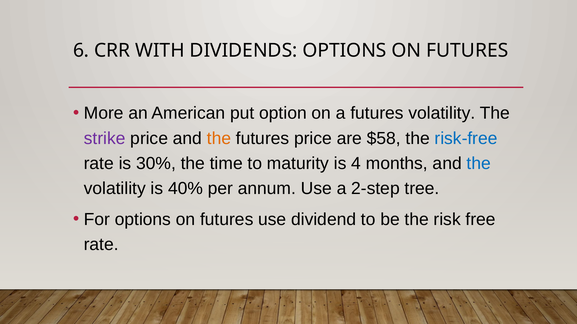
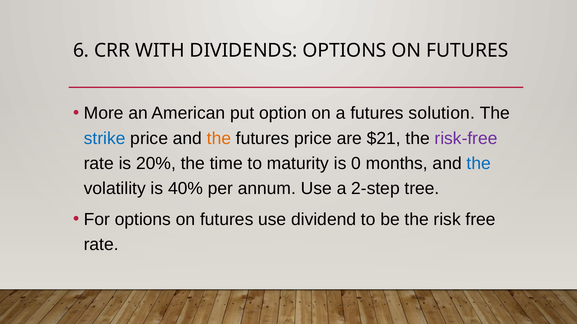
futures volatility: volatility -> solution
strike colour: purple -> blue
$58: $58 -> $21
risk-free colour: blue -> purple
30%: 30% -> 20%
4: 4 -> 0
